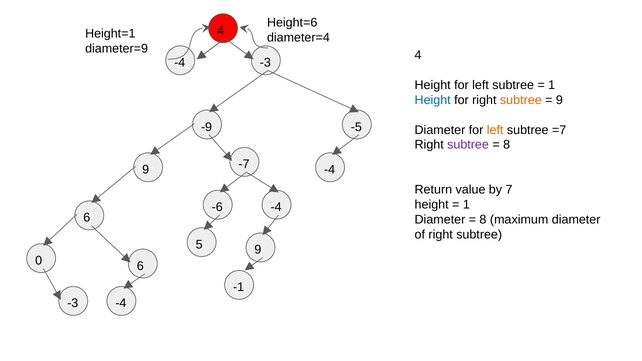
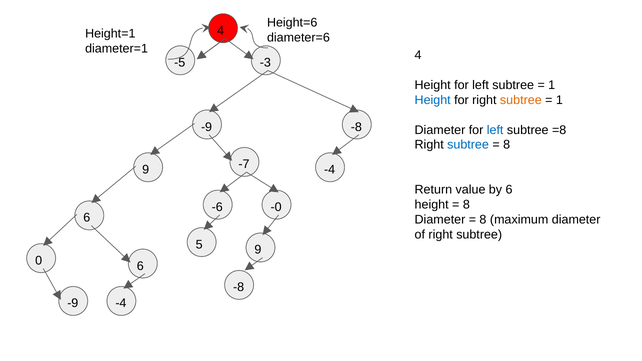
diameter=4: diameter=4 -> diameter=6
diameter=9: diameter=9 -> diameter=1
-4 at (180, 63): -4 -> -5
9 at (559, 100): 9 -> 1
-9 -5: -5 -> -8
left at (495, 130) colour: orange -> blue
=7: =7 -> =8
subtree at (468, 145) colour: purple -> blue
by 7: 7 -> 6
1 at (466, 205): 1 -> 8
-4 at (276, 207): -4 -> -0
-1 at (239, 287): -1 -> -8
-3 at (73, 303): -3 -> -9
